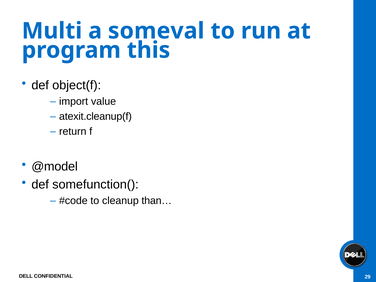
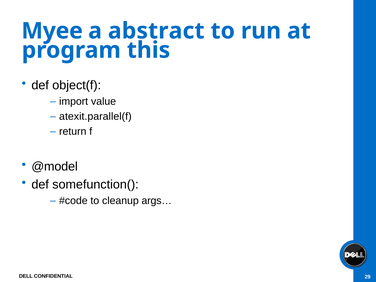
Multi: Multi -> Myee
someval: someval -> abstract
atexit.cleanup(f: atexit.cleanup(f -> atexit.parallel(f
than…: than… -> args…
